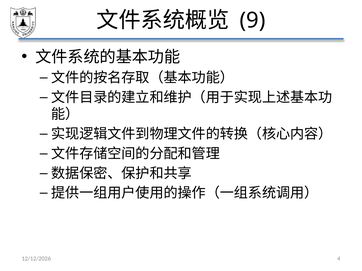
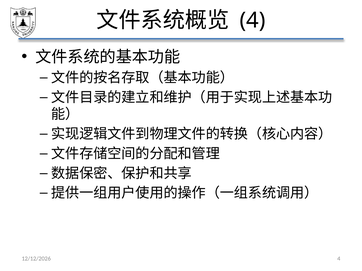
9 at (253, 20): 9 -> 4
